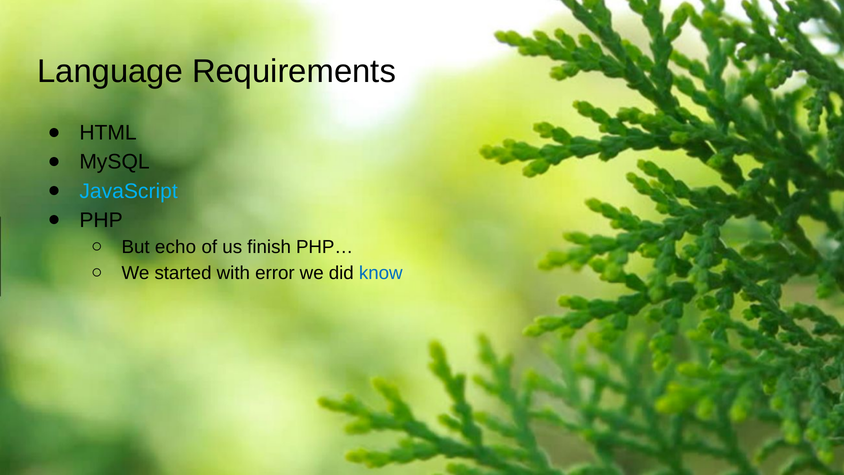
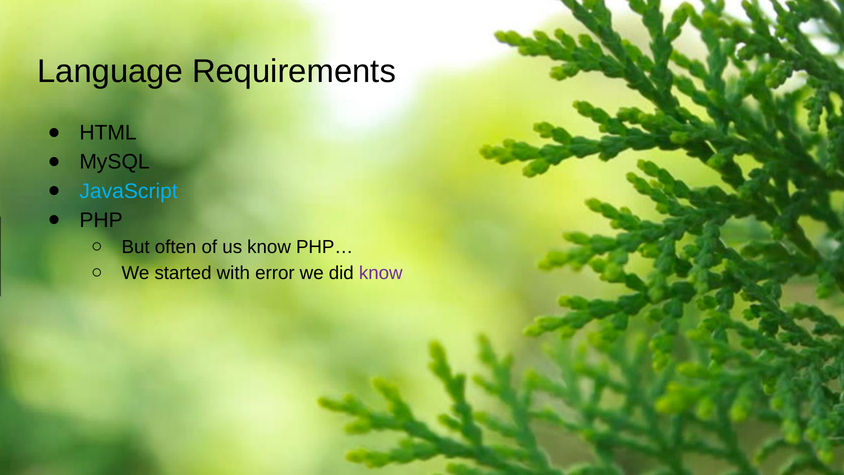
echo: echo -> often
us finish: finish -> know
know at (381, 273) colour: blue -> purple
